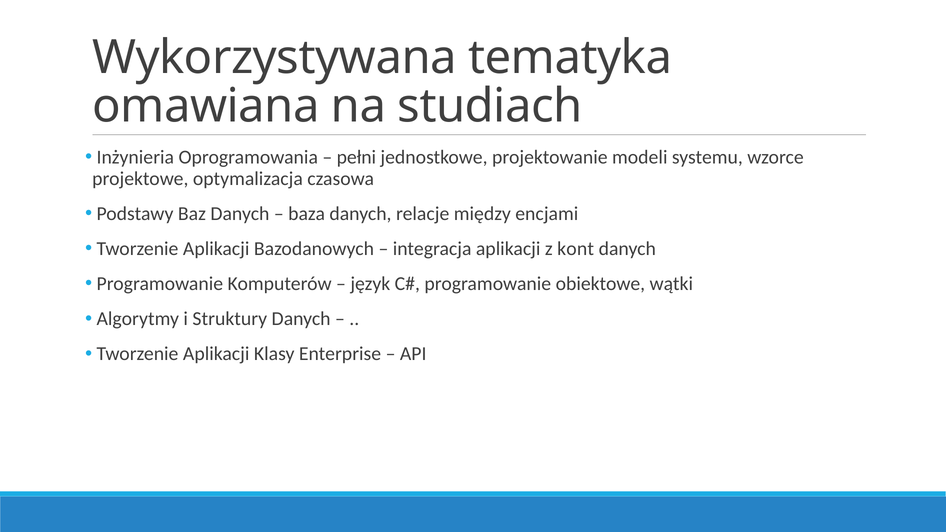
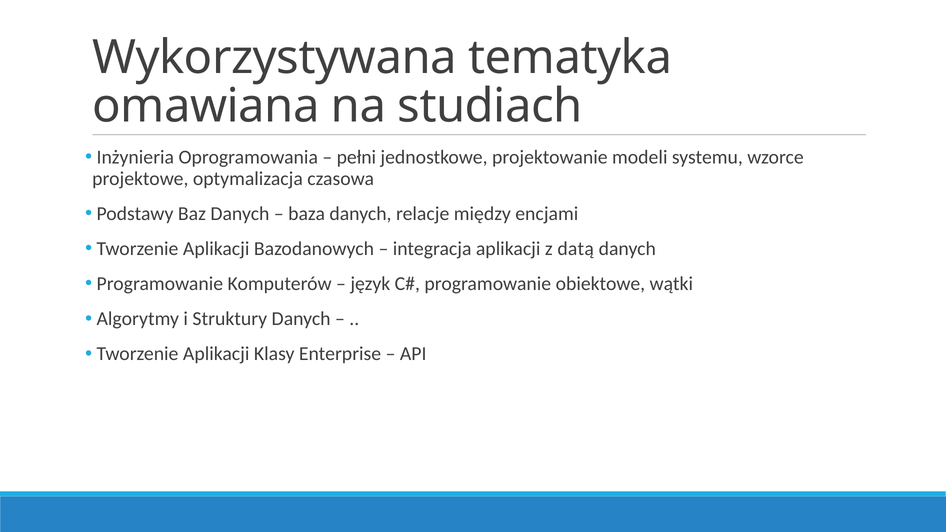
kont: kont -> datą
